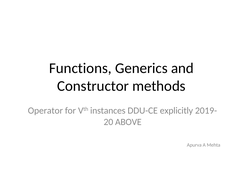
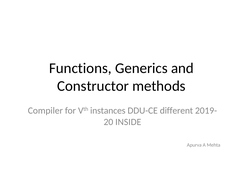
Operator: Operator -> Compiler
explicitly: explicitly -> different
ABOVE: ABOVE -> INSIDE
